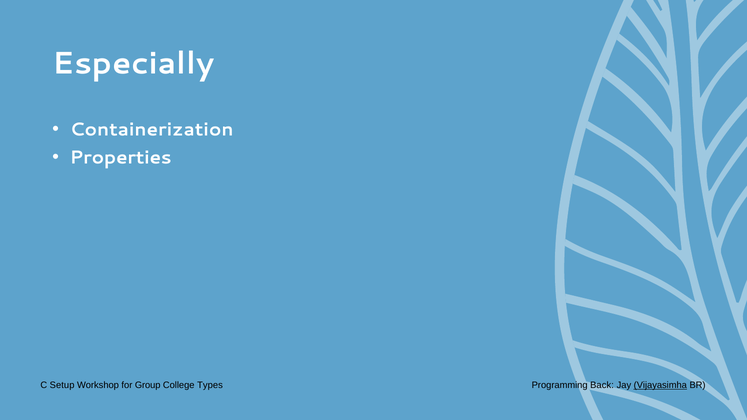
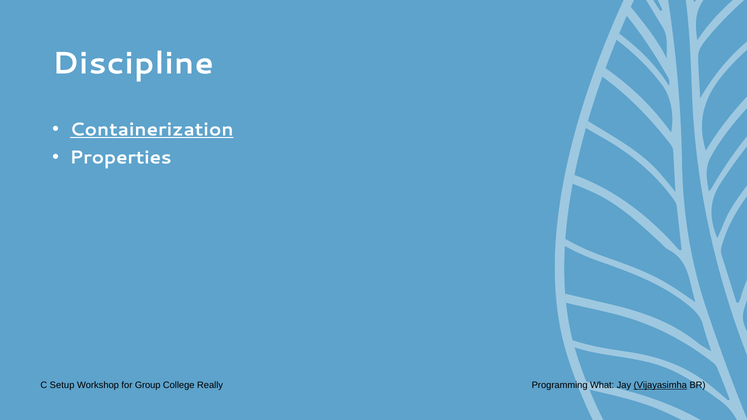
Especially: Especially -> Discipline
Containerization underline: none -> present
Types: Types -> Really
Back: Back -> What
